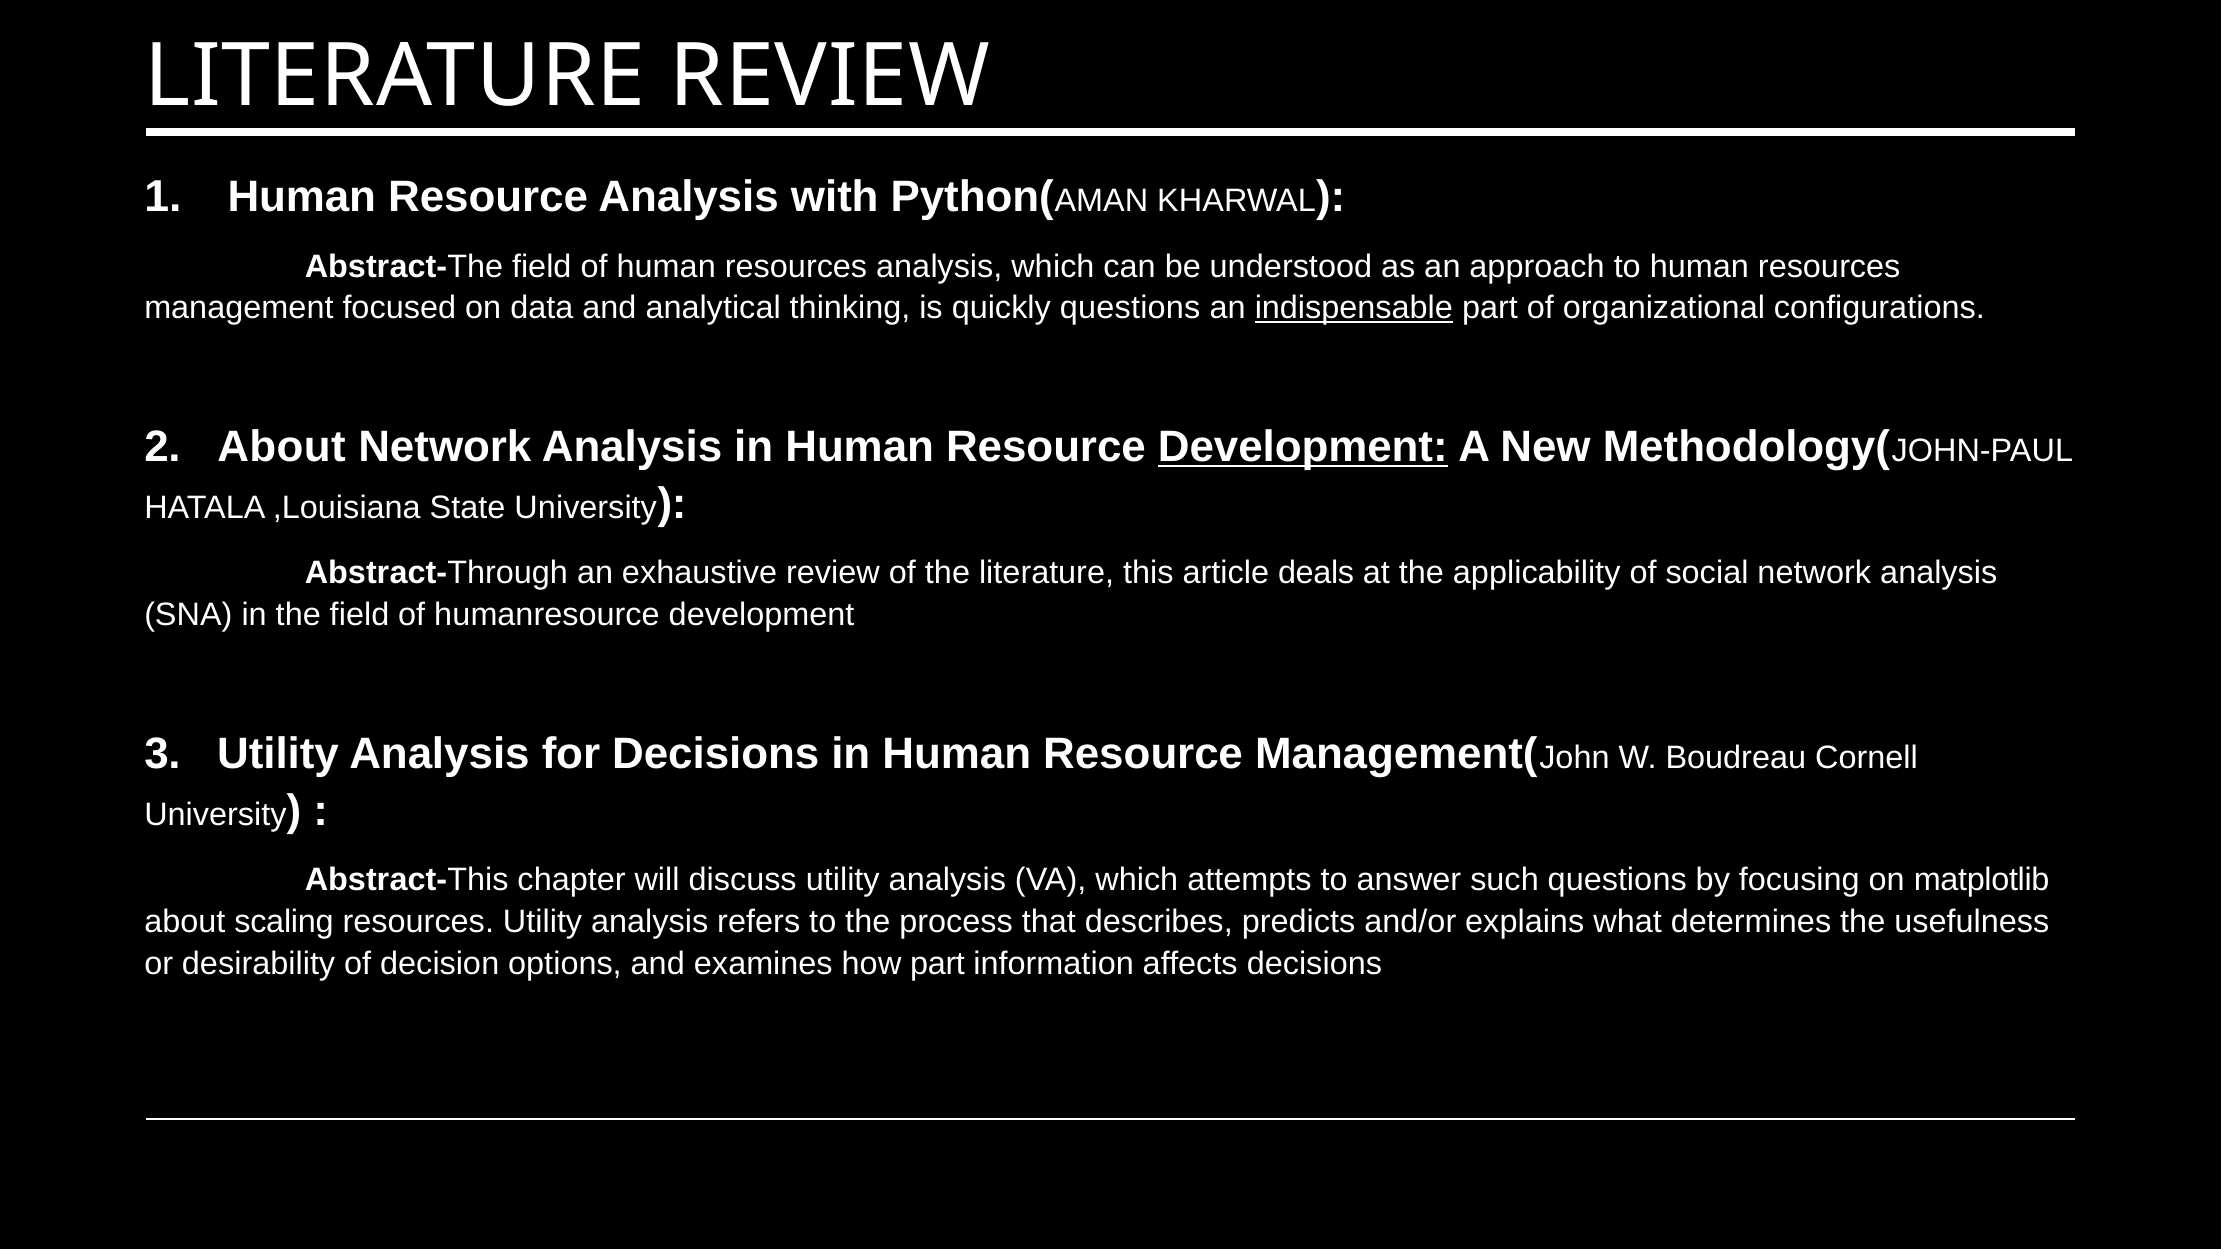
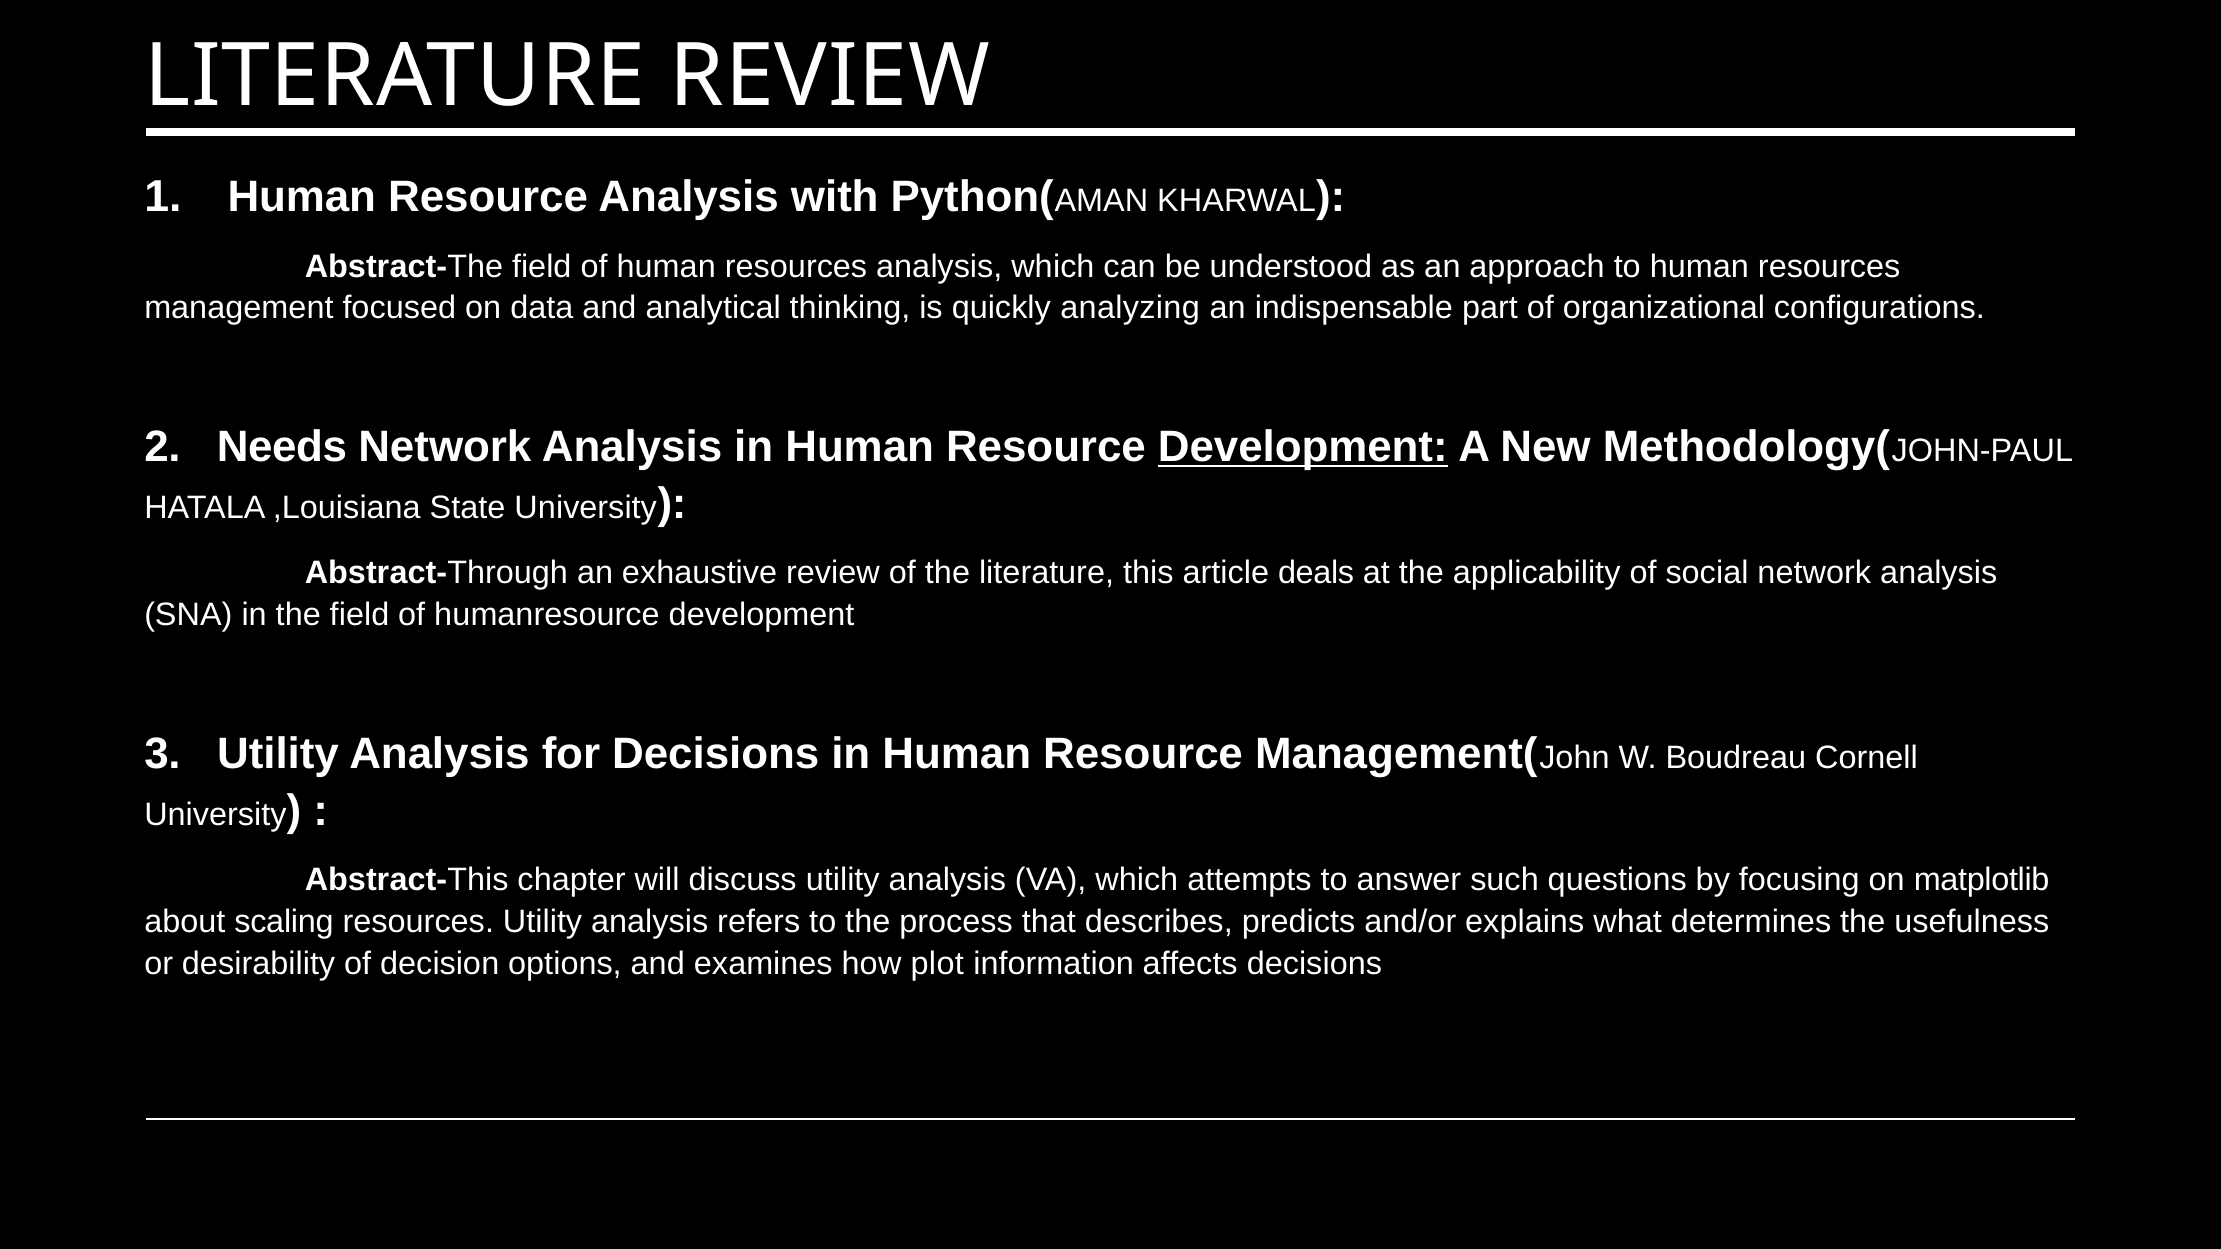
quickly questions: questions -> analyzing
indispensable underline: present -> none
2 About: About -> Needs
how part: part -> plot
